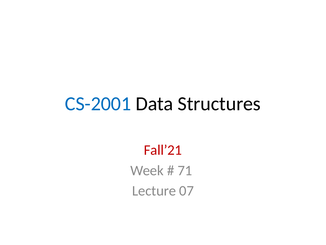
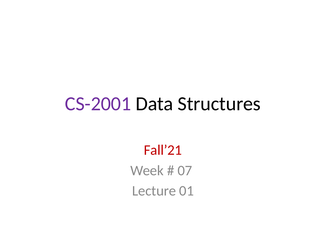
CS-2001 colour: blue -> purple
71: 71 -> 07
07: 07 -> 01
